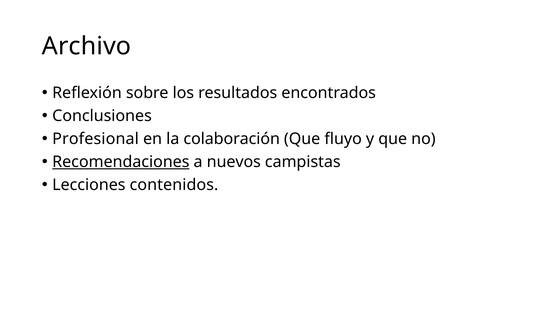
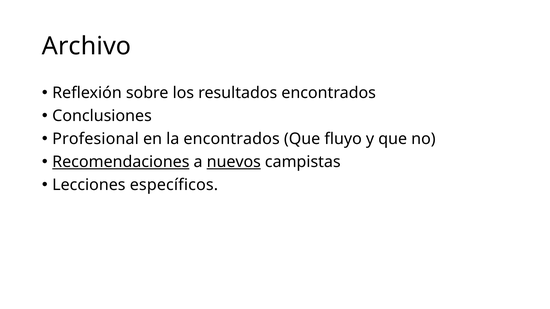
la colaboración: colaboración -> encontrados
nuevos underline: none -> present
contenidos: contenidos -> específicos
